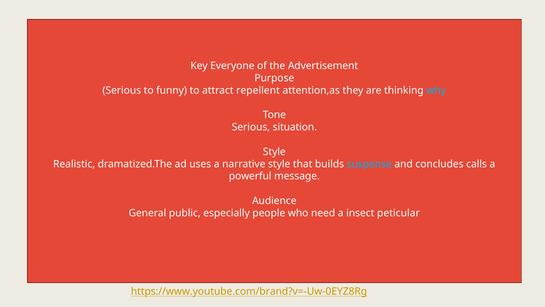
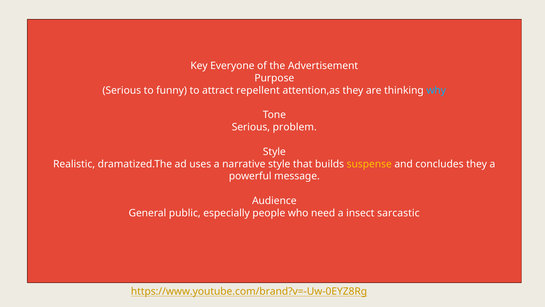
situation: situation -> problem
suspense colour: light blue -> yellow
concludes calls: calls -> they
peticular: peticular -> sarcastic
